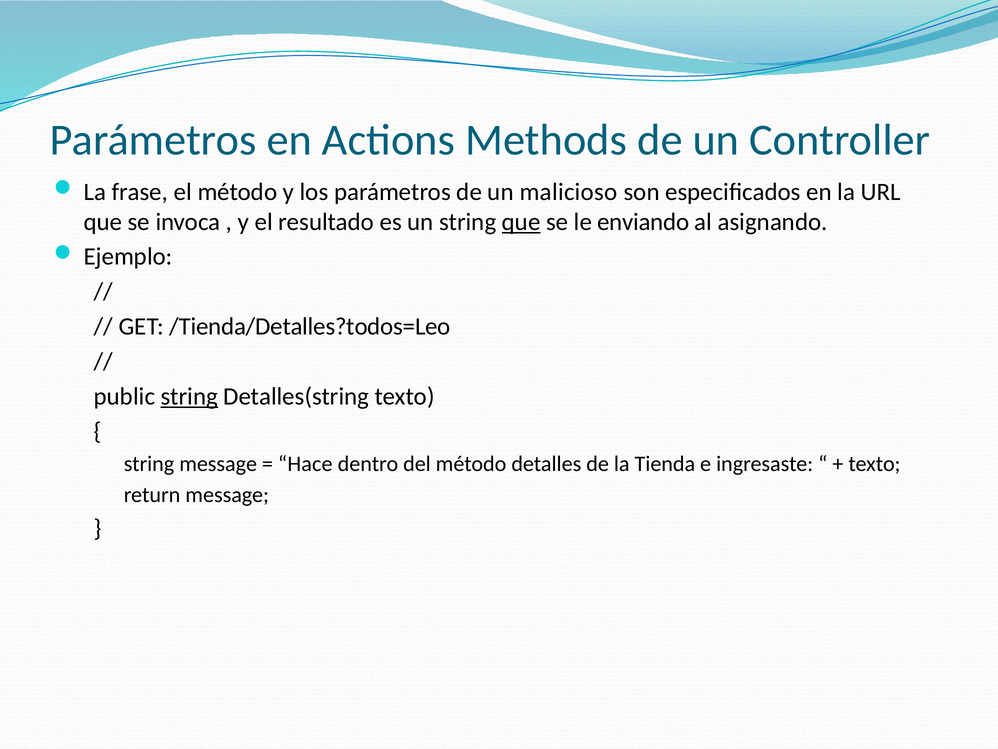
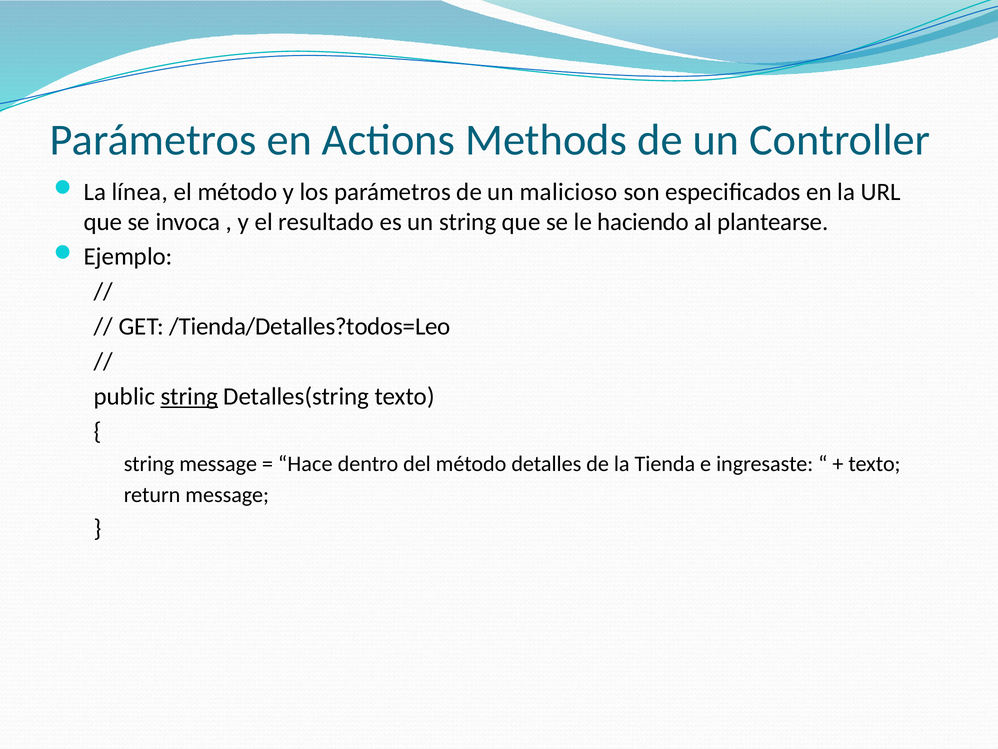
frase: frase -> línea
que at (521, 222) underline: present -> none
enviando: enviando -> haciendo
asignando: asignando -> plantearse
